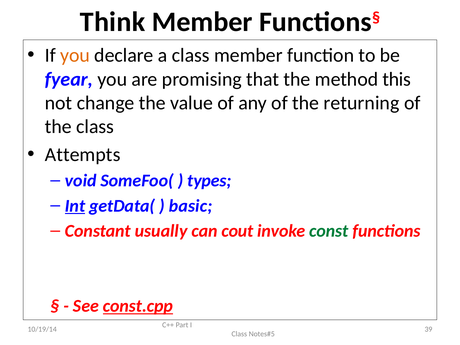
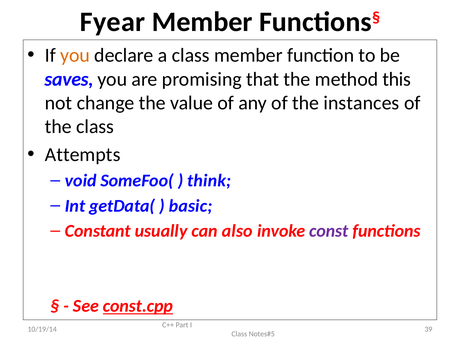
Think: Think -> Fyear
fyear: fyear -> saves
returning: returning -> instances
types: types -> think
Int underline: present -> none
cout: cout -> also
const colour: green -> purple
